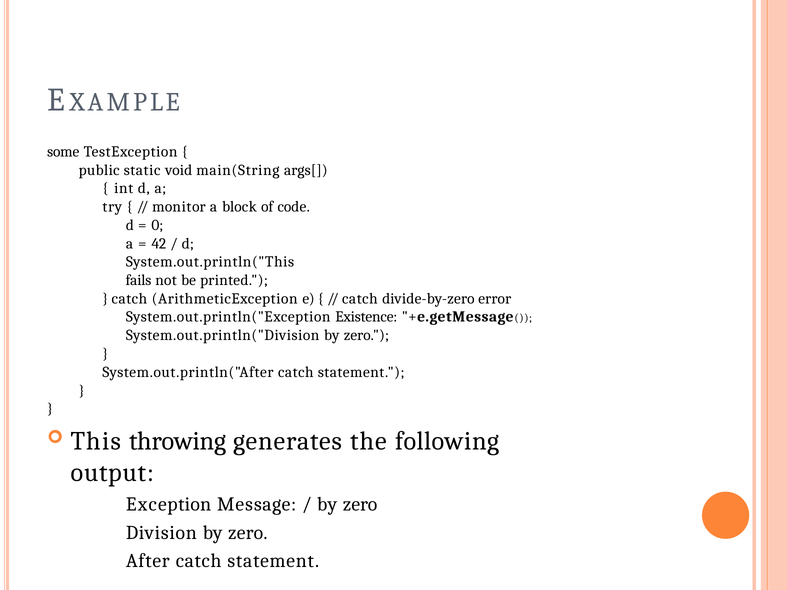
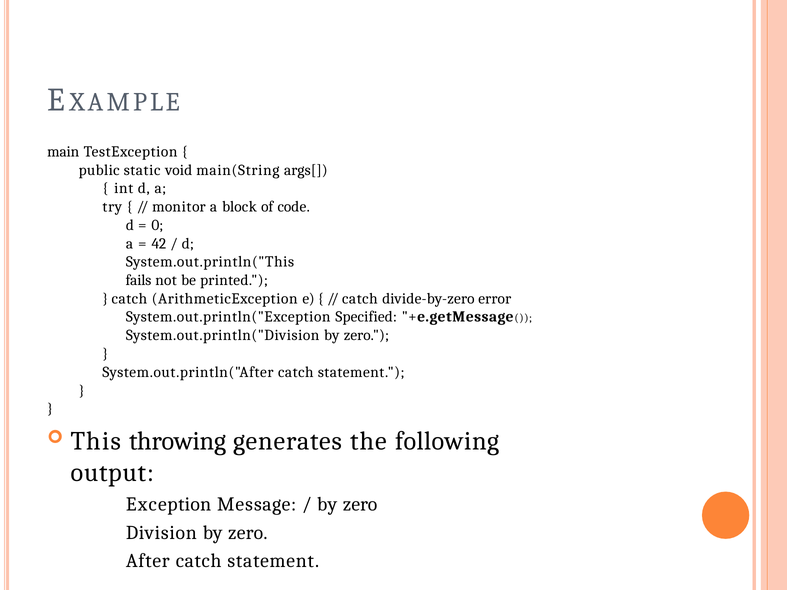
some: some -> main
Existence: Existence -> Specified
